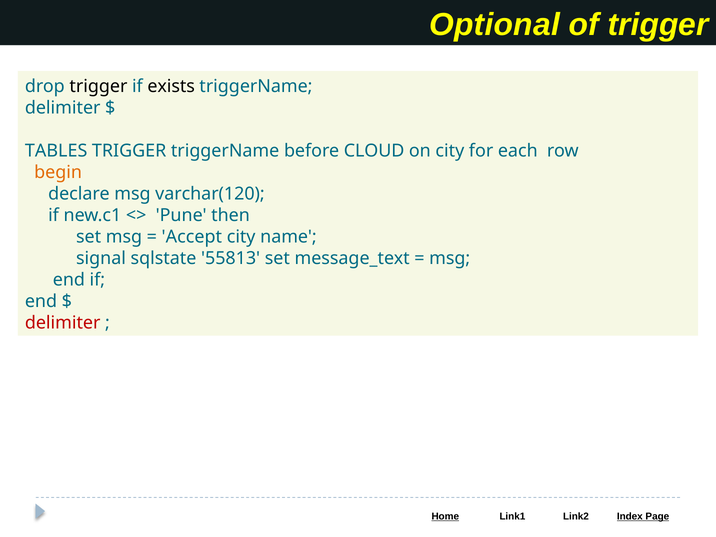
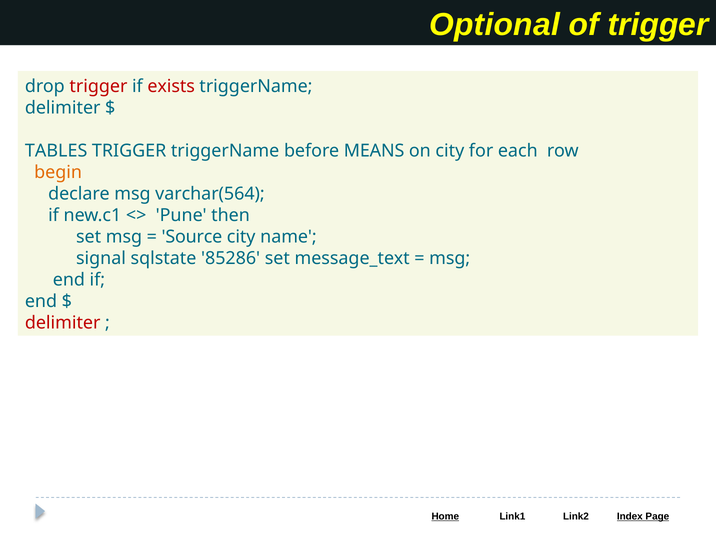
trigger at (98, 86) colour: black -> red
exists colour: black -> red
CLOUD: CLOUD -> MEANS
varchar(120: varchar(120 -> varchar(564
Accept: Accept -> Source
55813: 55813 -> 85286
